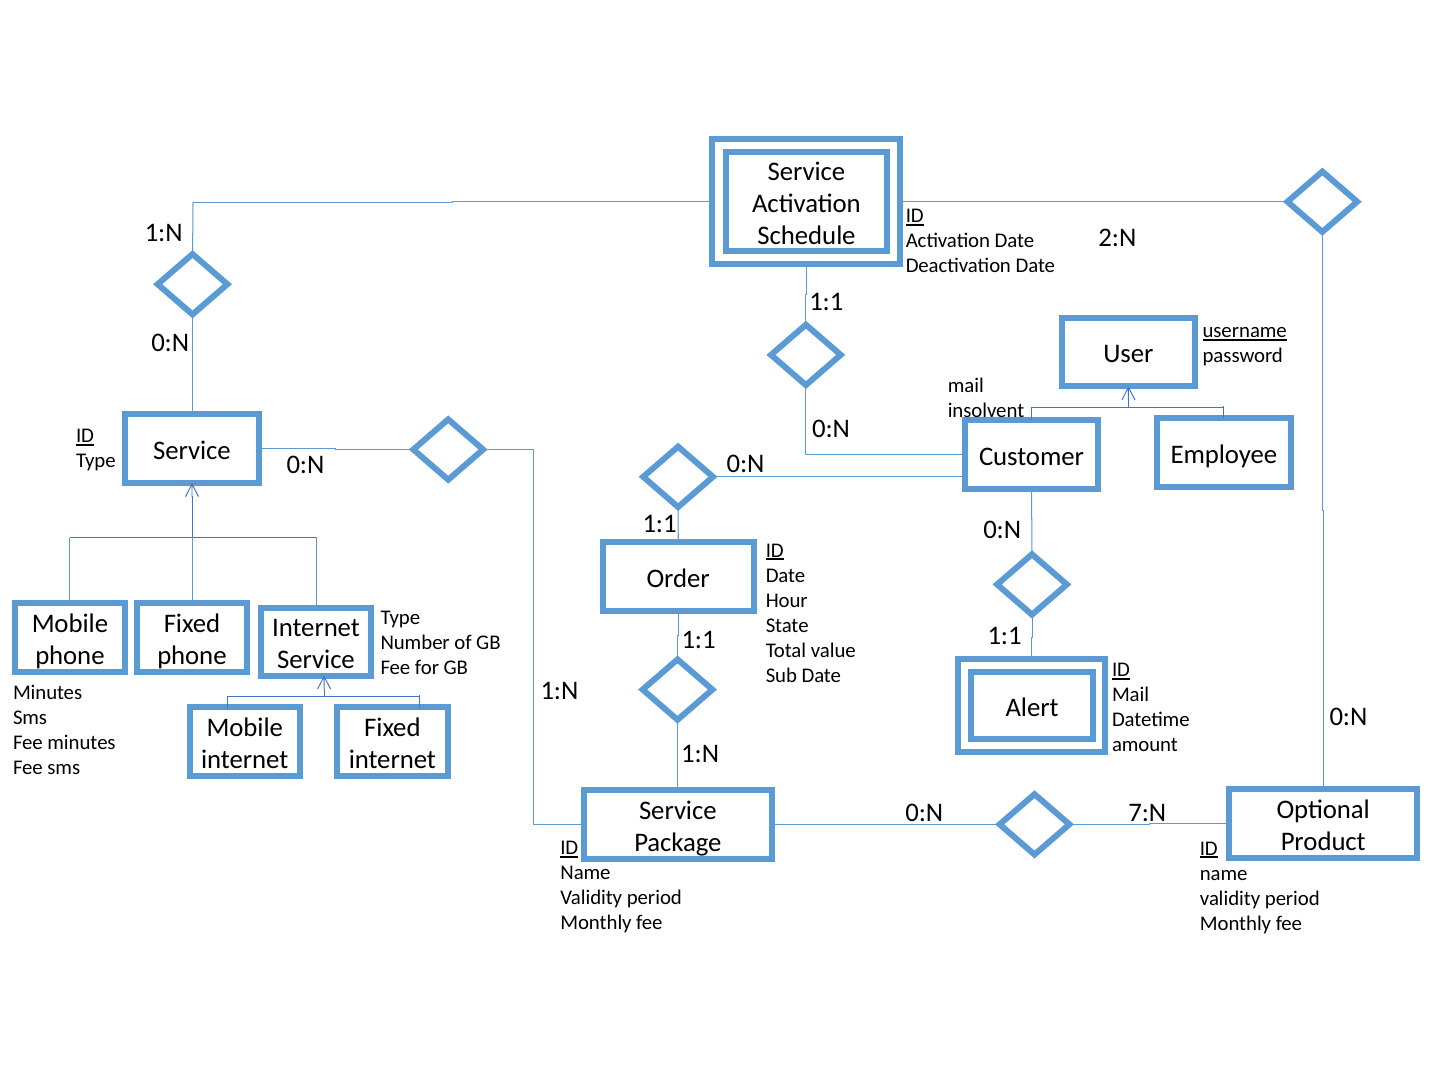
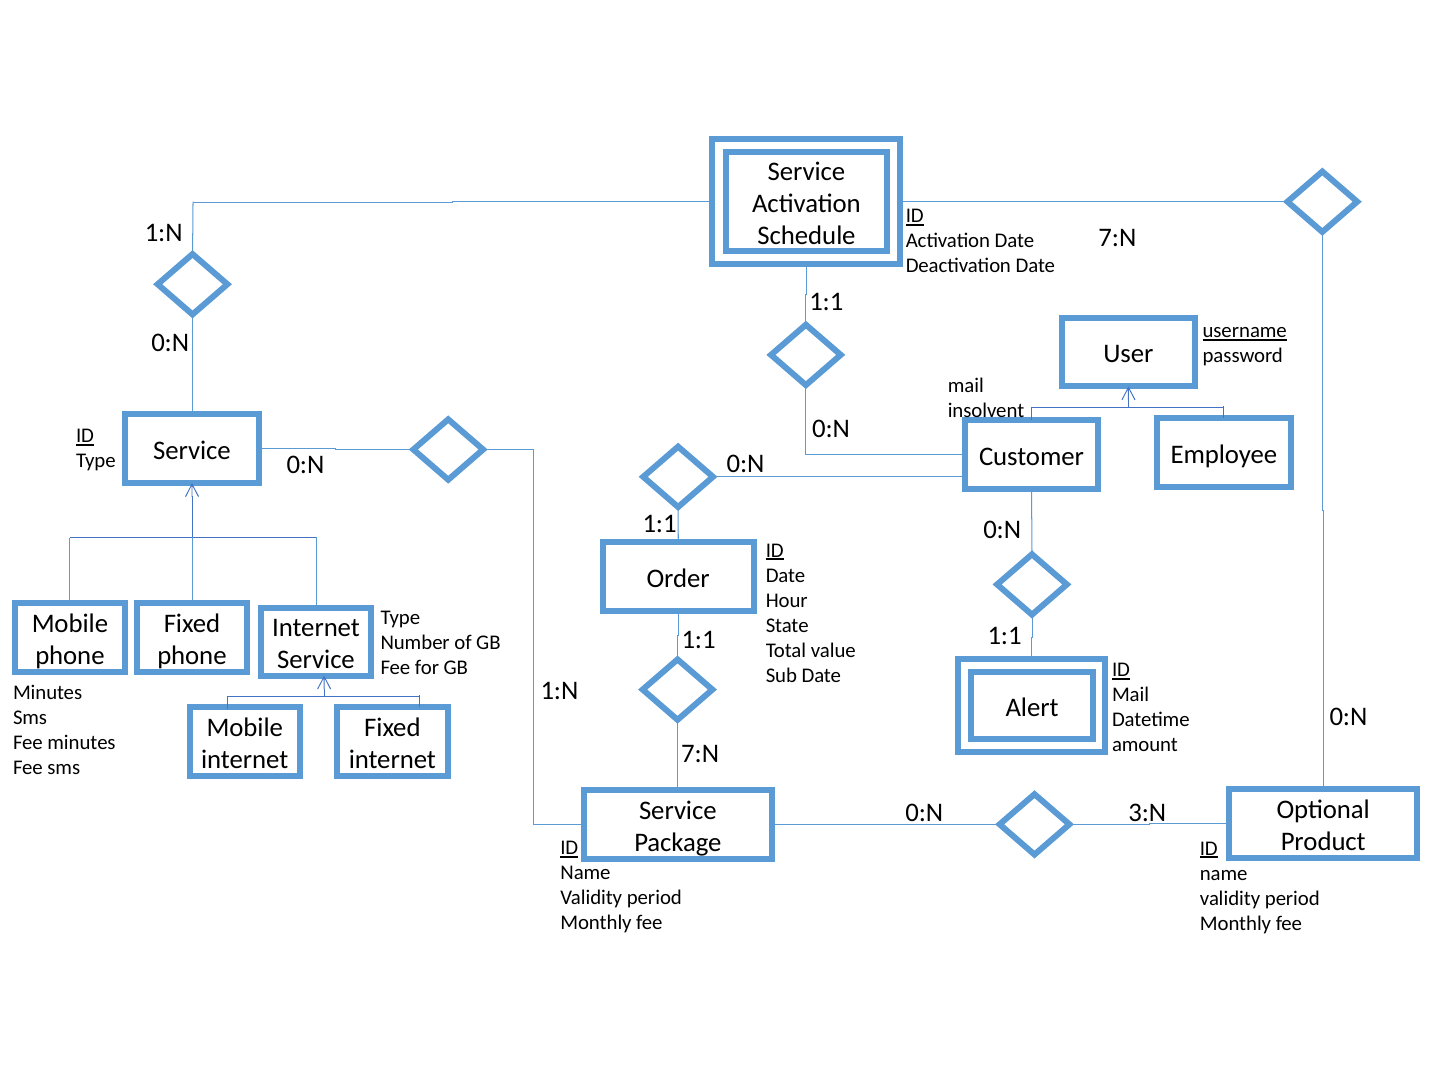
2:N at (1117, 238): 2:N -> 7:N
1:N at (700, 753): 1:N -> 7:N
7:N: 7:N -> 3:N
